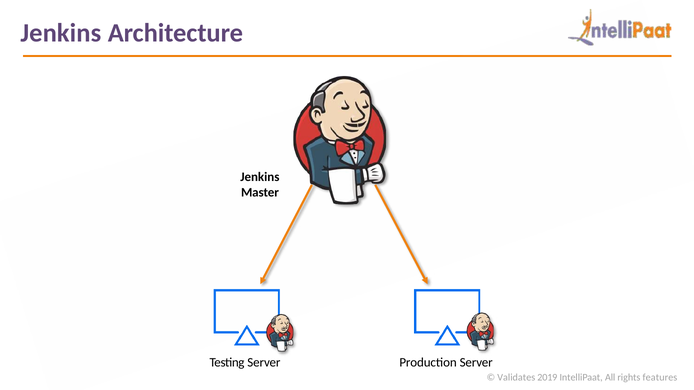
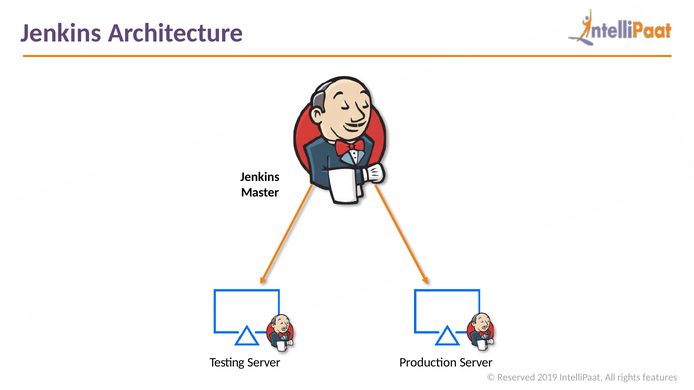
Validates: Validates -> Reserved
